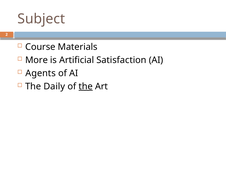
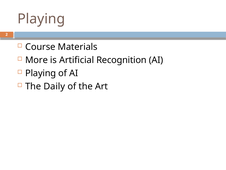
Subject at (41, 19): Subject -> Playing
Satisfaction: Satisfaction -> Recognition
Agents at (41, 73): Agents -> Playing
the at (86, 86) underline: present -> none
